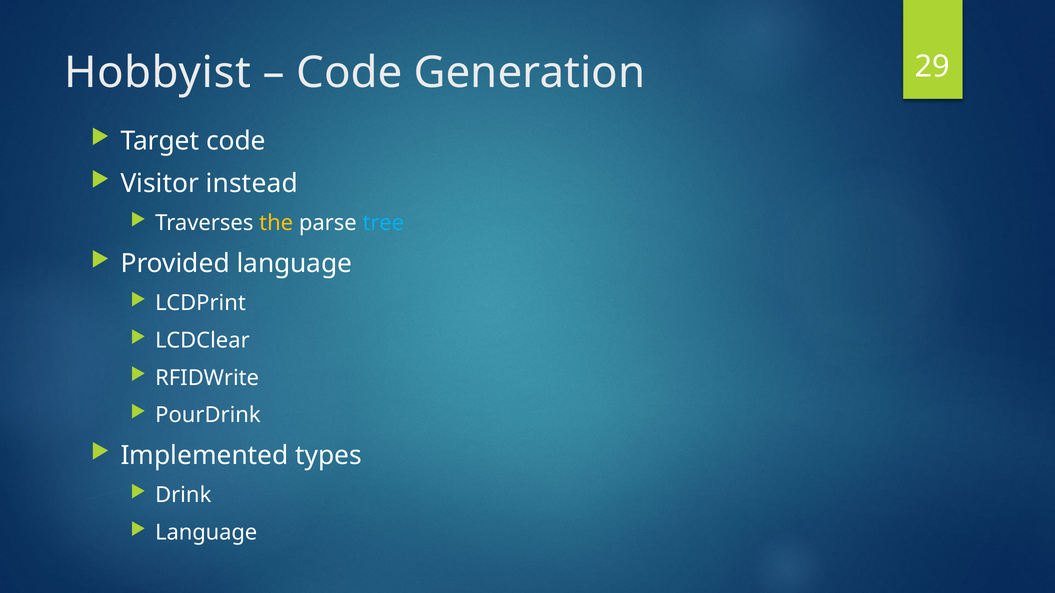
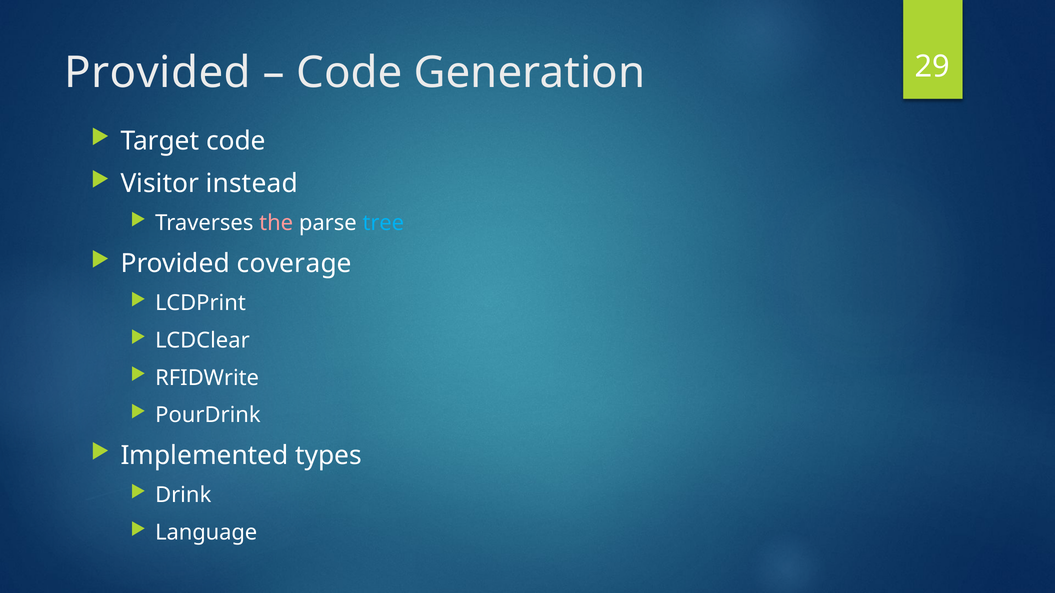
Hobbyist at (157, 73): Hobbyist -> Provided
the colour: yellow -> pink
Provided language: language -> coverage
